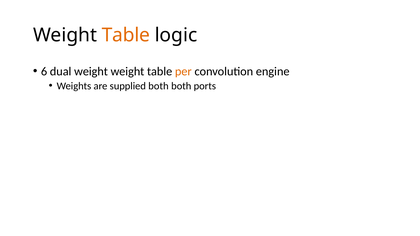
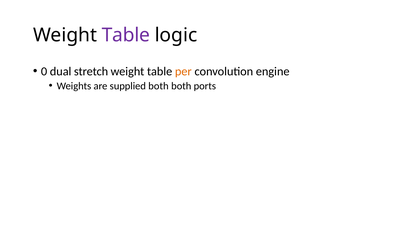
Table at (126, 35) colour: orange -> purple
6: 6 -> 0
dual weight: weight -> stretch
